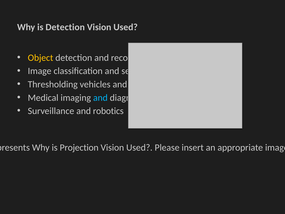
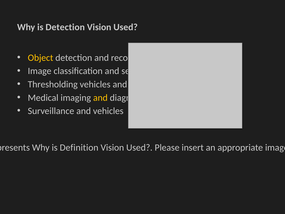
and at (100, 98) colour: light blue -> yellow
Surveillance and robotics: robotics -> vehicles
Projection: Projection -> Definition
